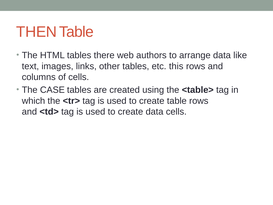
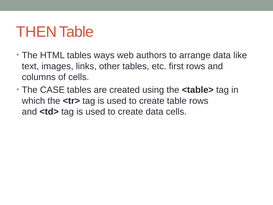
there: there -> ways
this: this -> first
